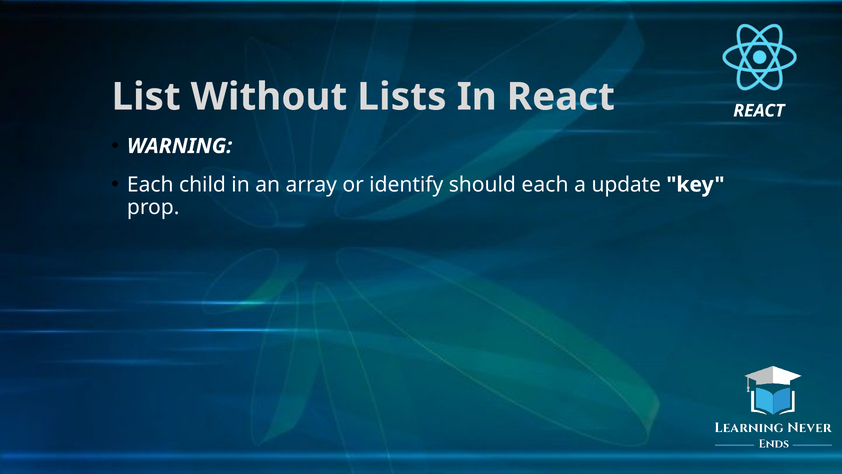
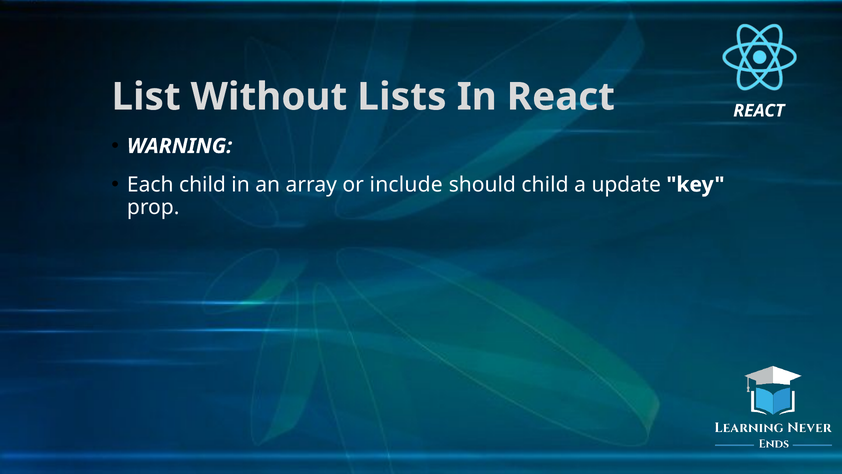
identify: identify -> include
should each: each -> child
